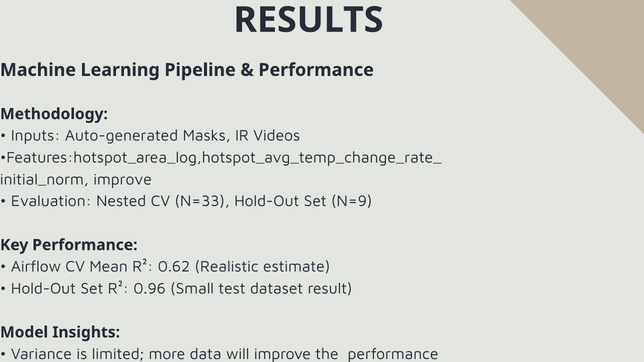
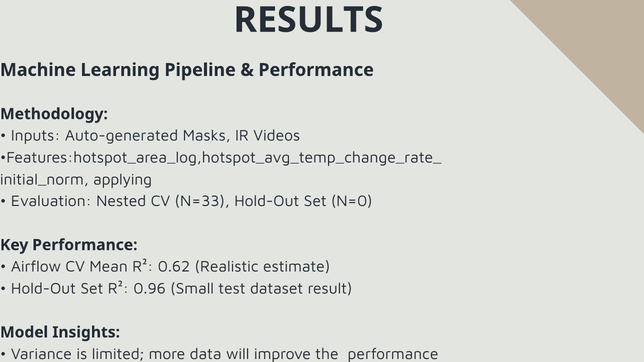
improve at (123, 180): improve -> applying
N=9: N=9 -> N=0
